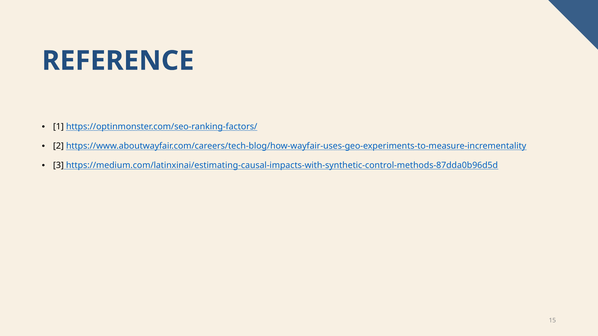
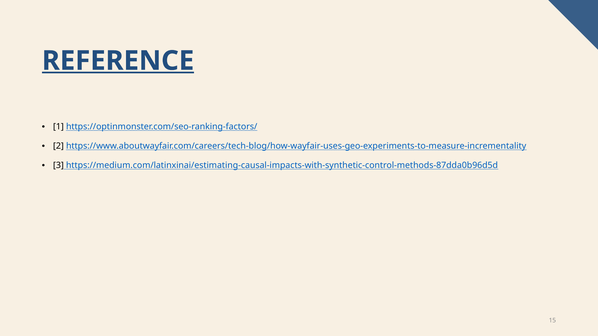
REFERENCE underline: none -> present
